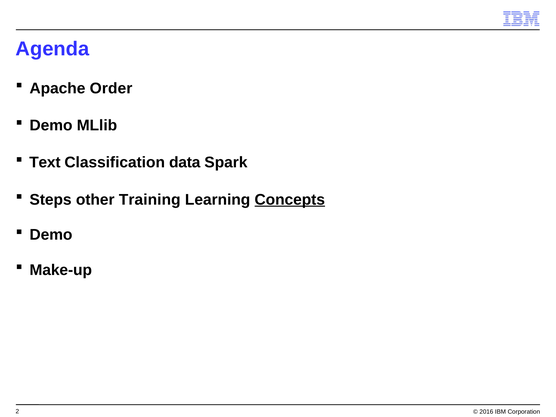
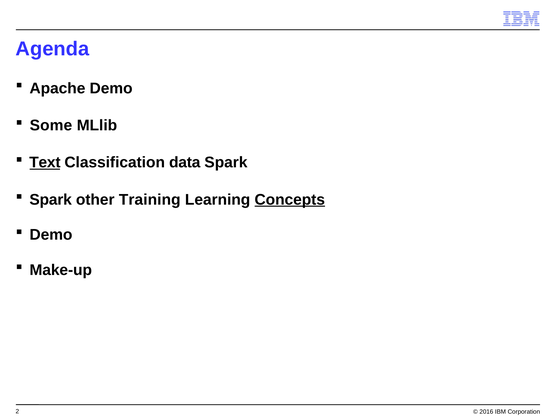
Apache Order: Order -> Demo
Demo at (51, 125): Demo -> Some
Text underline: none -> present
Steps at (51, 200): Steps -> Spark
